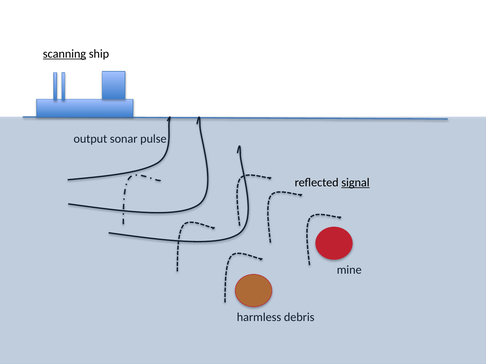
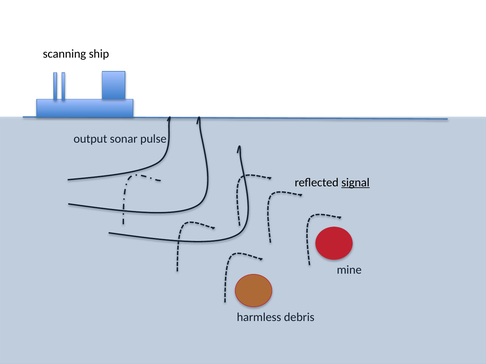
scanning underline: present -> none
